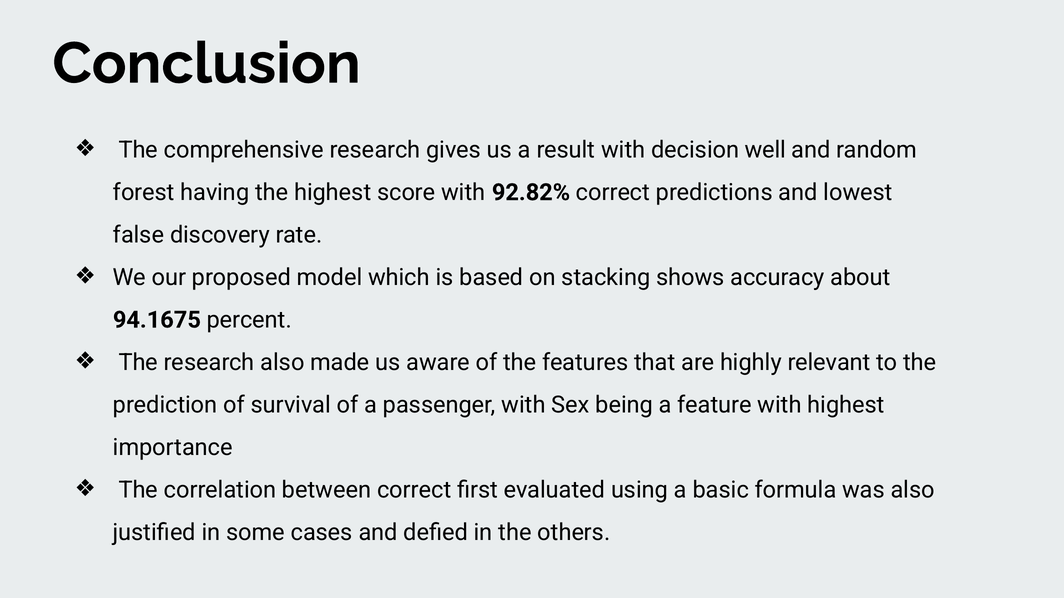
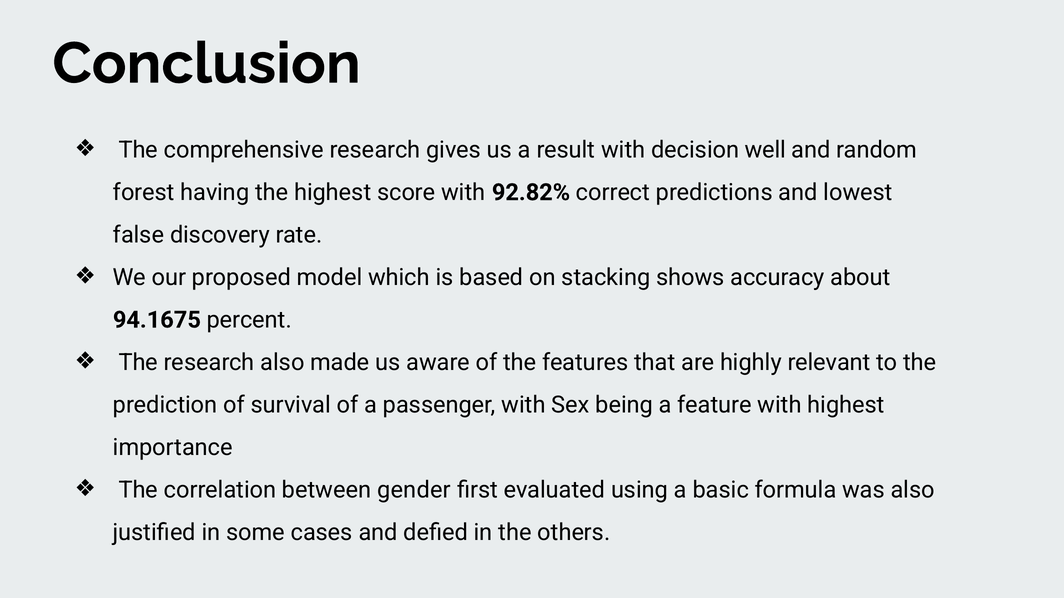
between correct: correct -> gender
